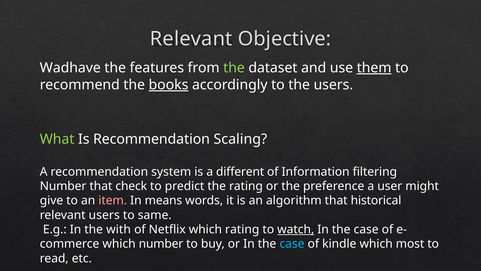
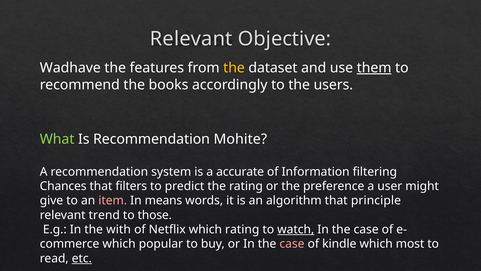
the at (234, 68) colour: light green -> yellow
books underline: present -> none
Scaling: Scaling -> Mohite
different: different -> accurate
Number at (63, 186): Number -> Chances
check: check -> filters
historical: historical -> principle
relevant users: users -> trend
same: same -> those
which number: number -> popular
case at (292, 244) colour: light blue -> pink
etc underline: none -> present
